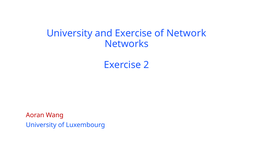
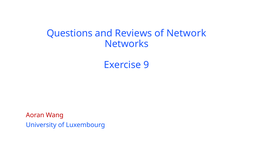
University at (70, 33): University -> Questions
and Exercise: Exercise -> Reviews
2: 2 -> 9
